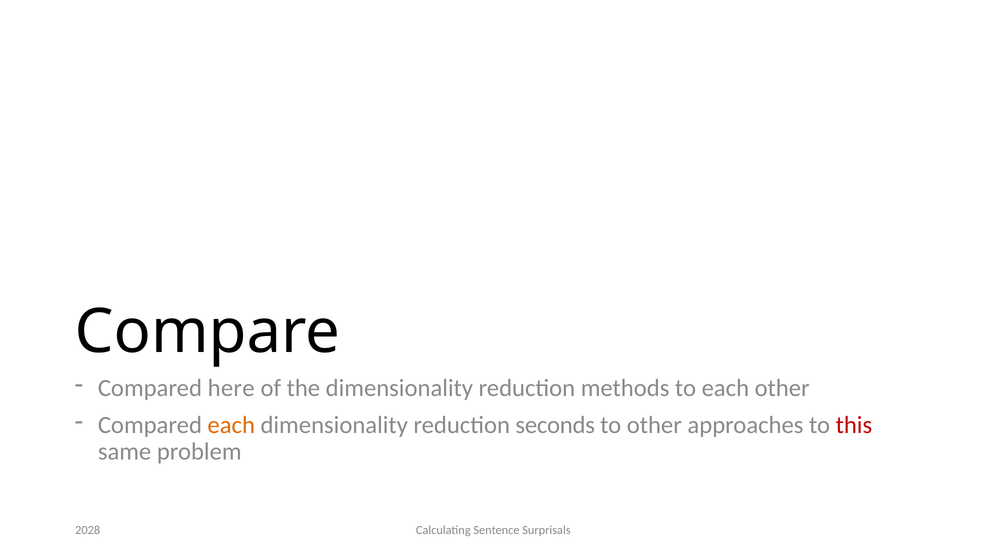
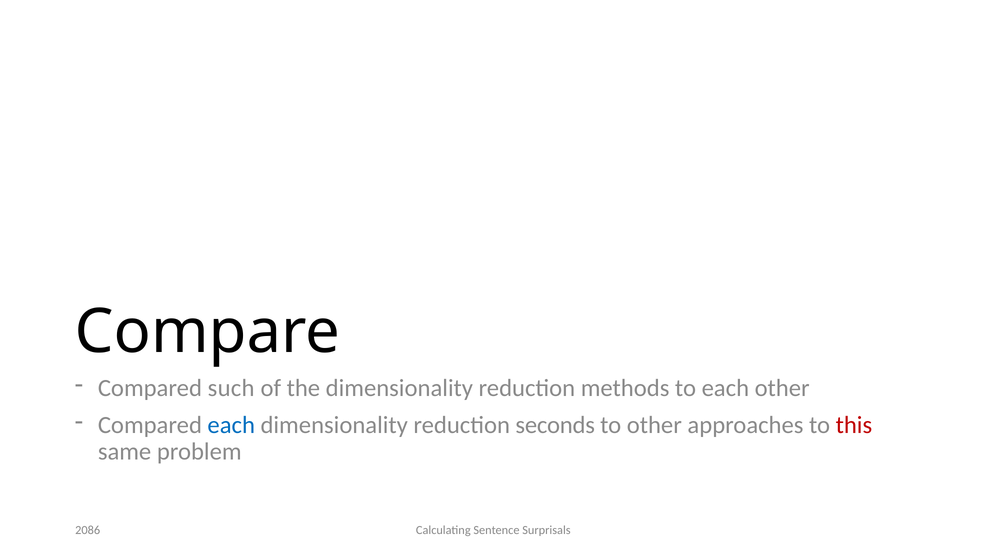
here: here -> such
each at (231, 425) colour: orange -> blue
2028: 2028 -> 2086
